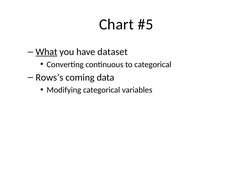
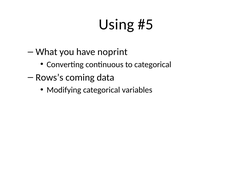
Chart: Chart -> Using
What underline: present -> none
dataset: dataset -> noprint
